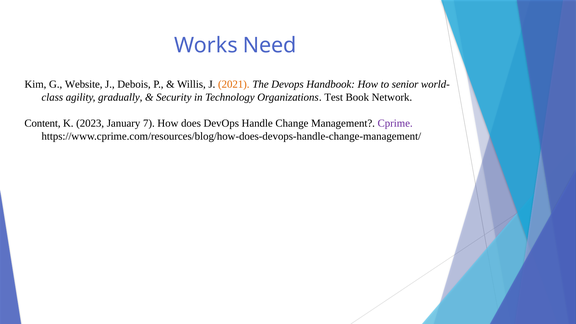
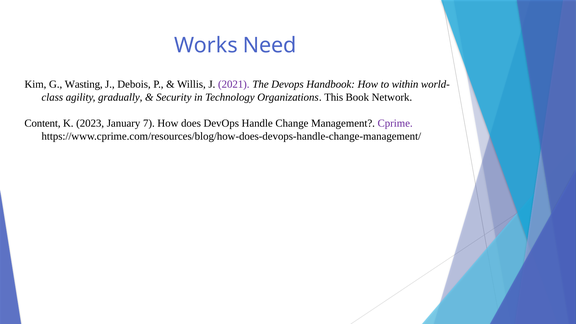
Website: Website -> Wasting
2021 colour: orange -> purple
senior: senior -> within
Test: Test -> This
